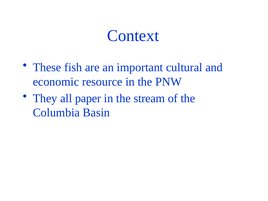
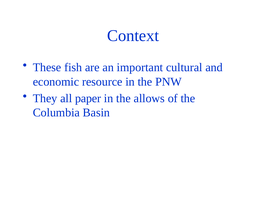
stream: stream -> allows
